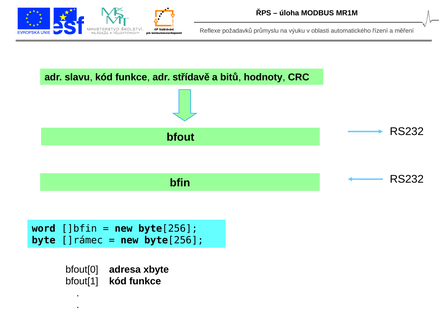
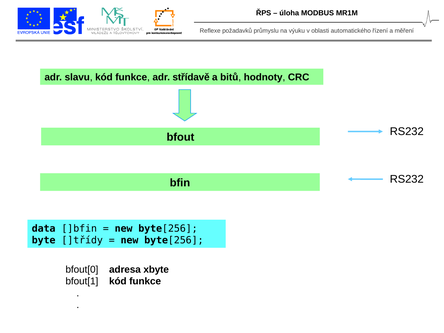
word: word -> data
]rámec: ]rámec -> ]třídy
